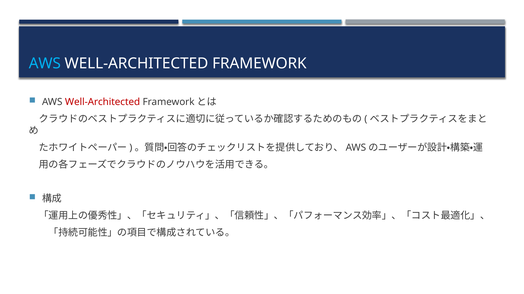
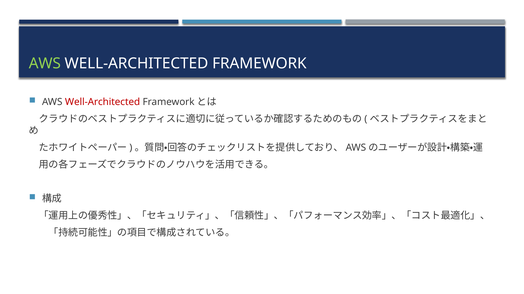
AWS at (45, 64) colour: light blue -> light green
